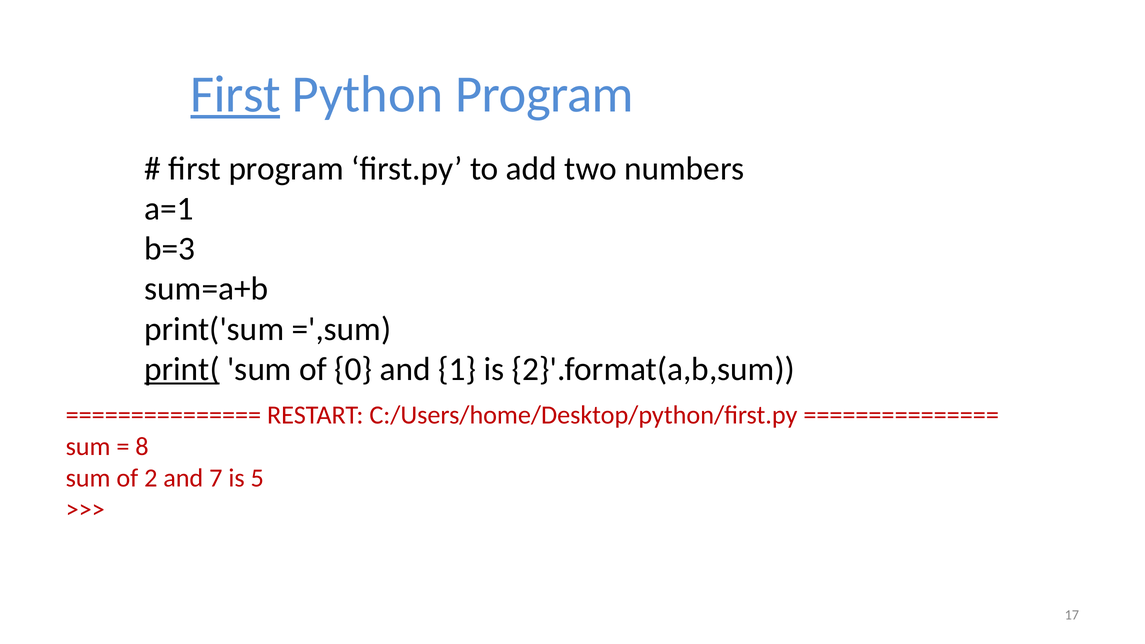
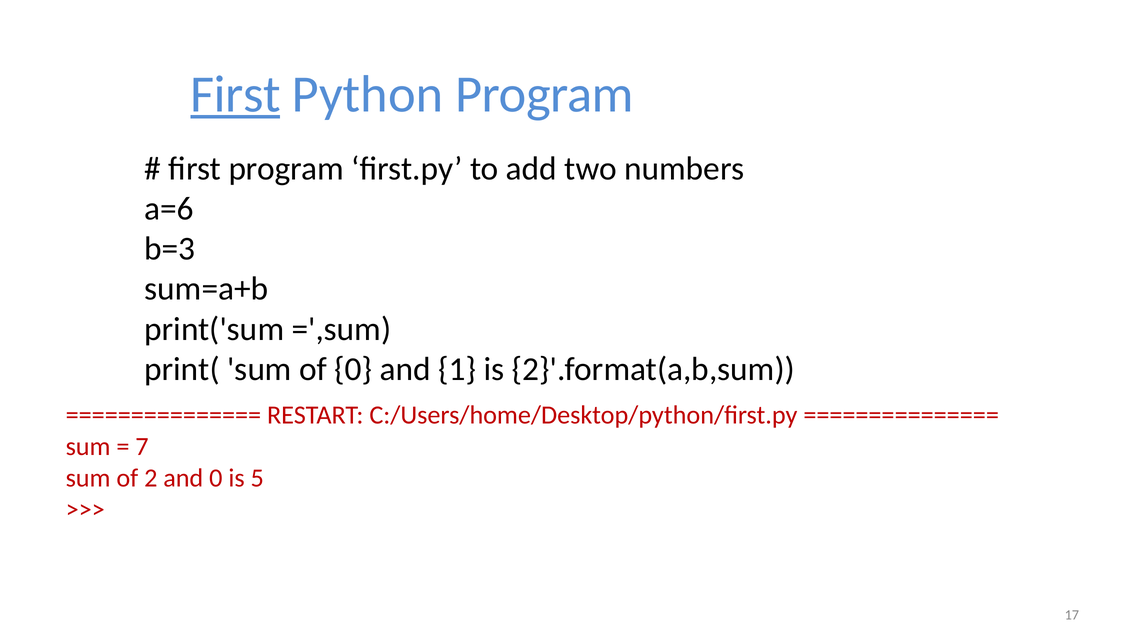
a=1: a=1 -> a=6
print( underline: present -> none
8: 8 -> 7
and 7: 7 -> 0
